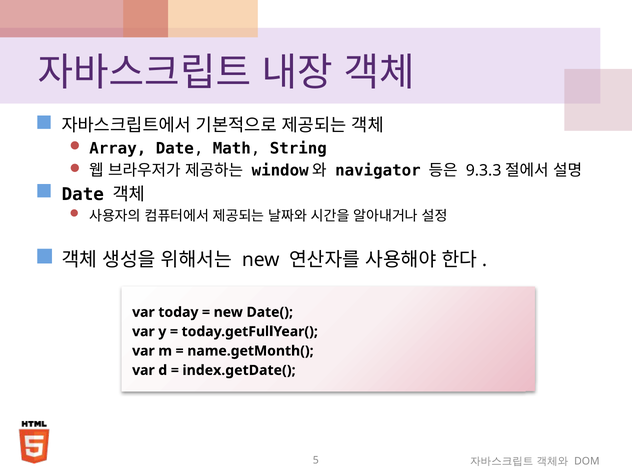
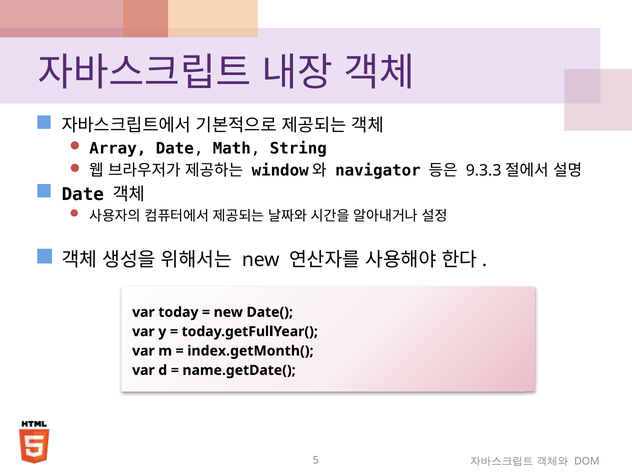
name.getMonth(: name.getMonth( -> index.getMonth(
index.getDate(: index.getDate( -> name.getDate(
